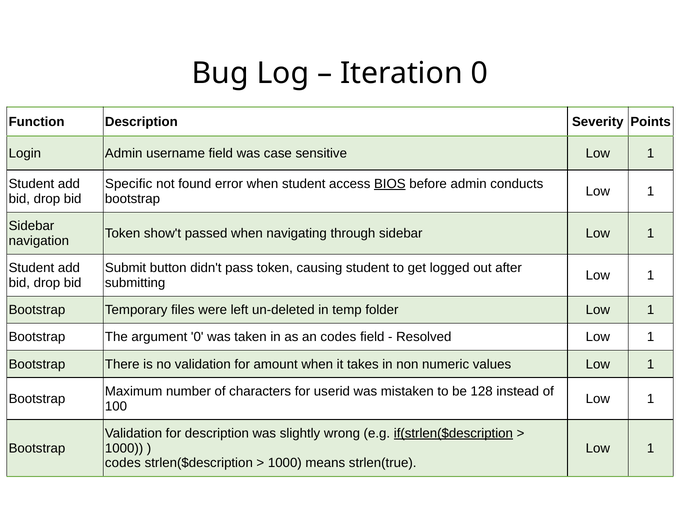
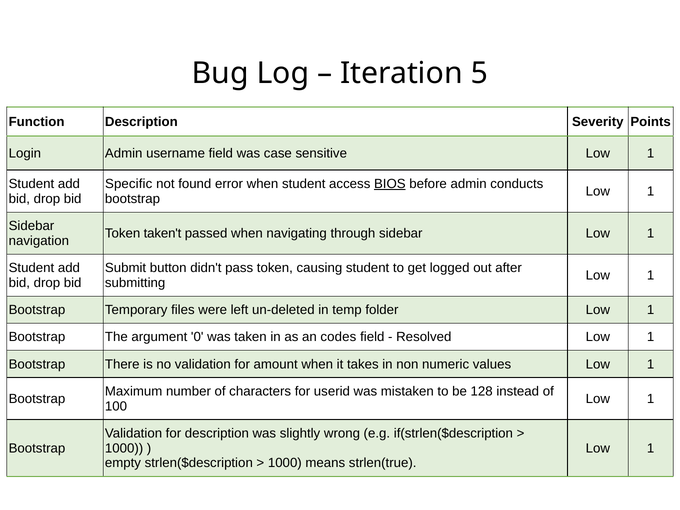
Iteration 0: 0 -> 5
show't: show't -> taken't
if(strlen($description underline: present -> none
codes at (123, 463): codes -> empty
